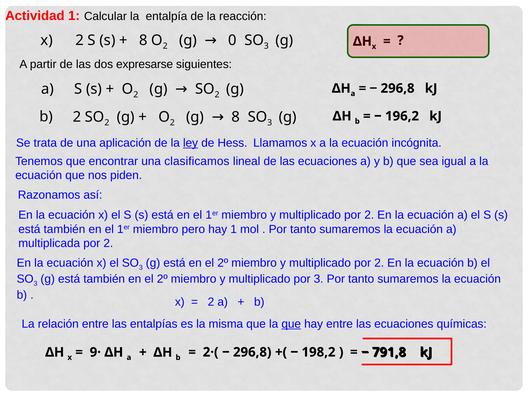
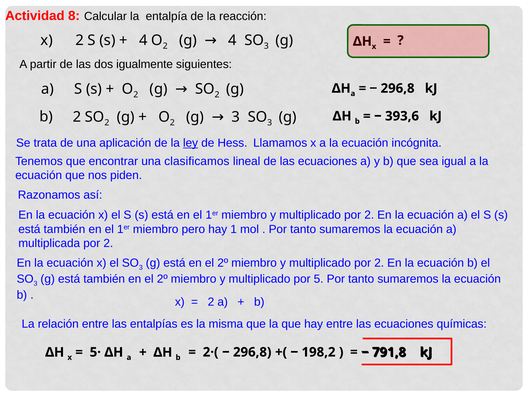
Actividad 1: 1 -> 8
8 at (143, 40): 8 -> 4
g 0: 0 -> 4
expresarse: expresarse -> igualmente
196,2: 196,2 -> 393,6
g 8: 8 -> 3
por 3: 3 -> 5
que at (291, 324) underline: present -> none
9·: 9· -> 5·
